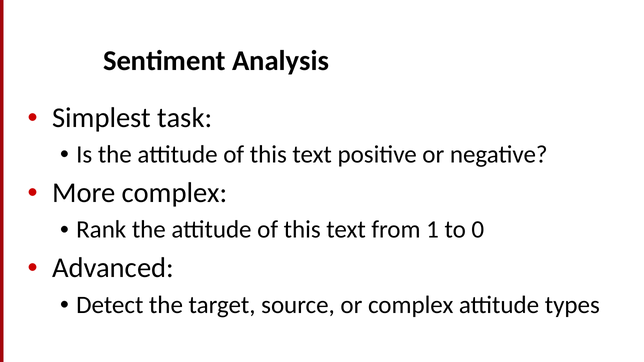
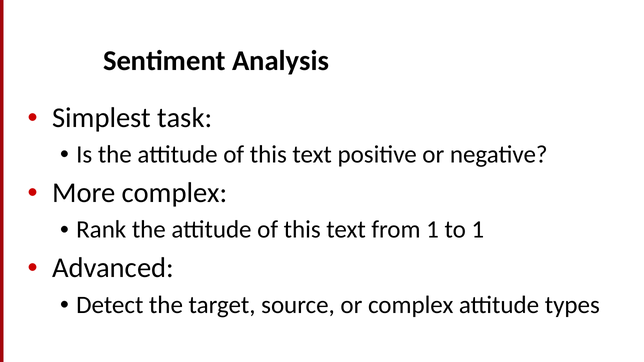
to 0: 0 -> 1
